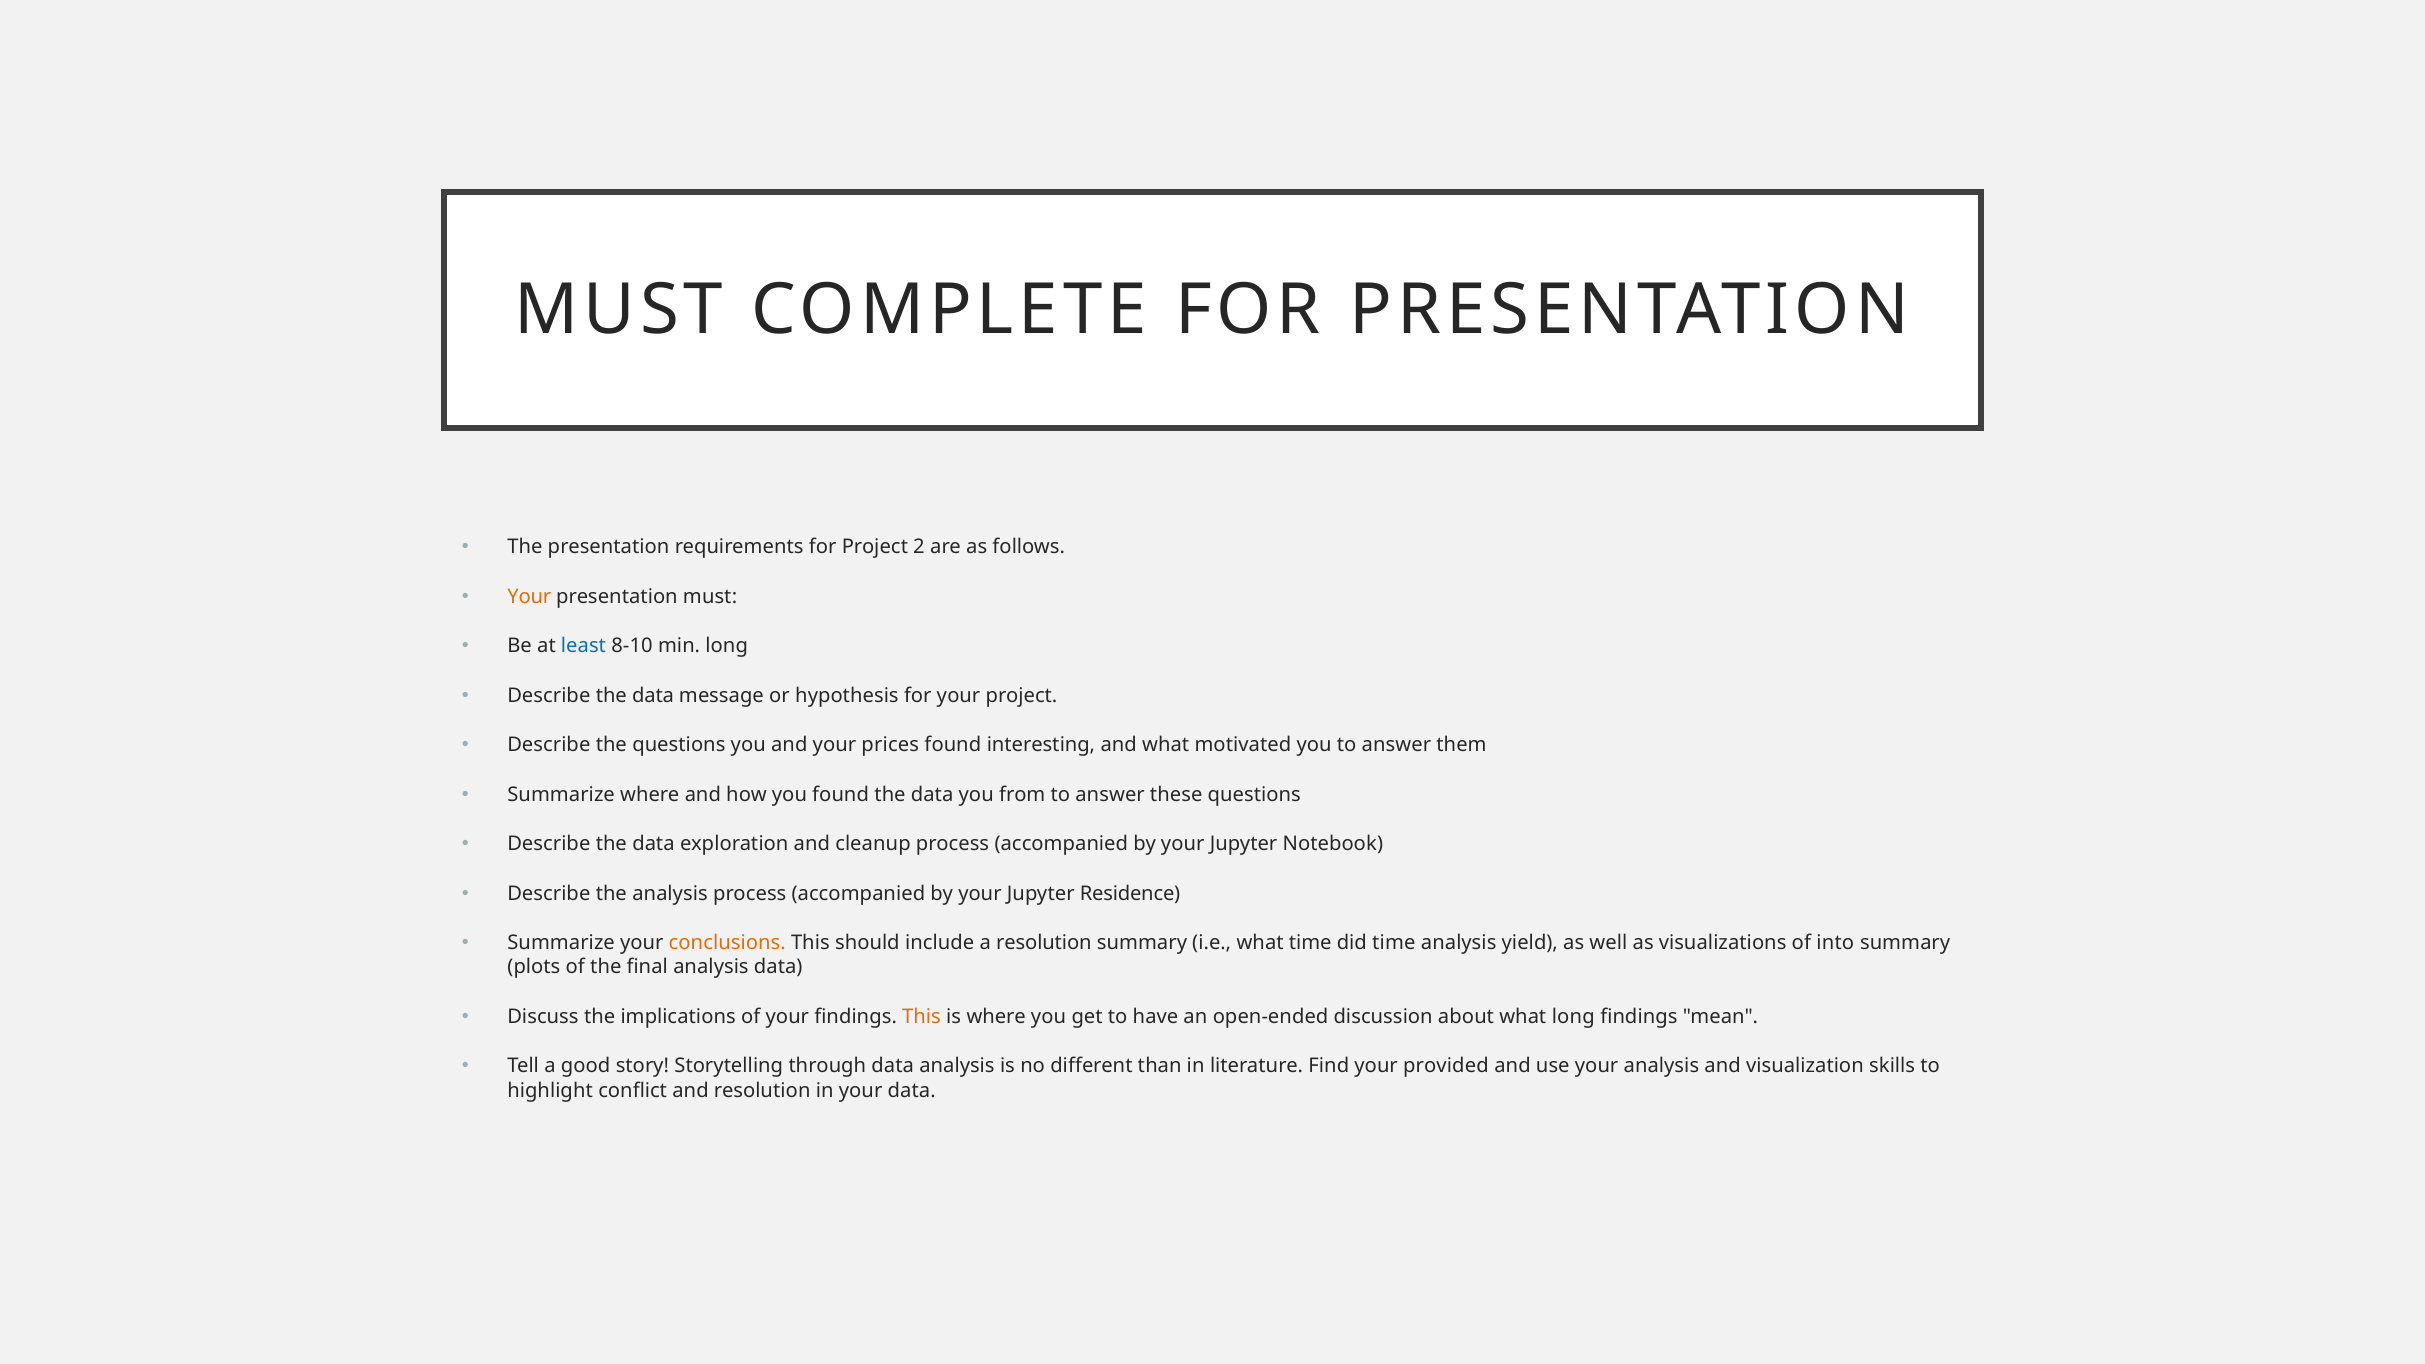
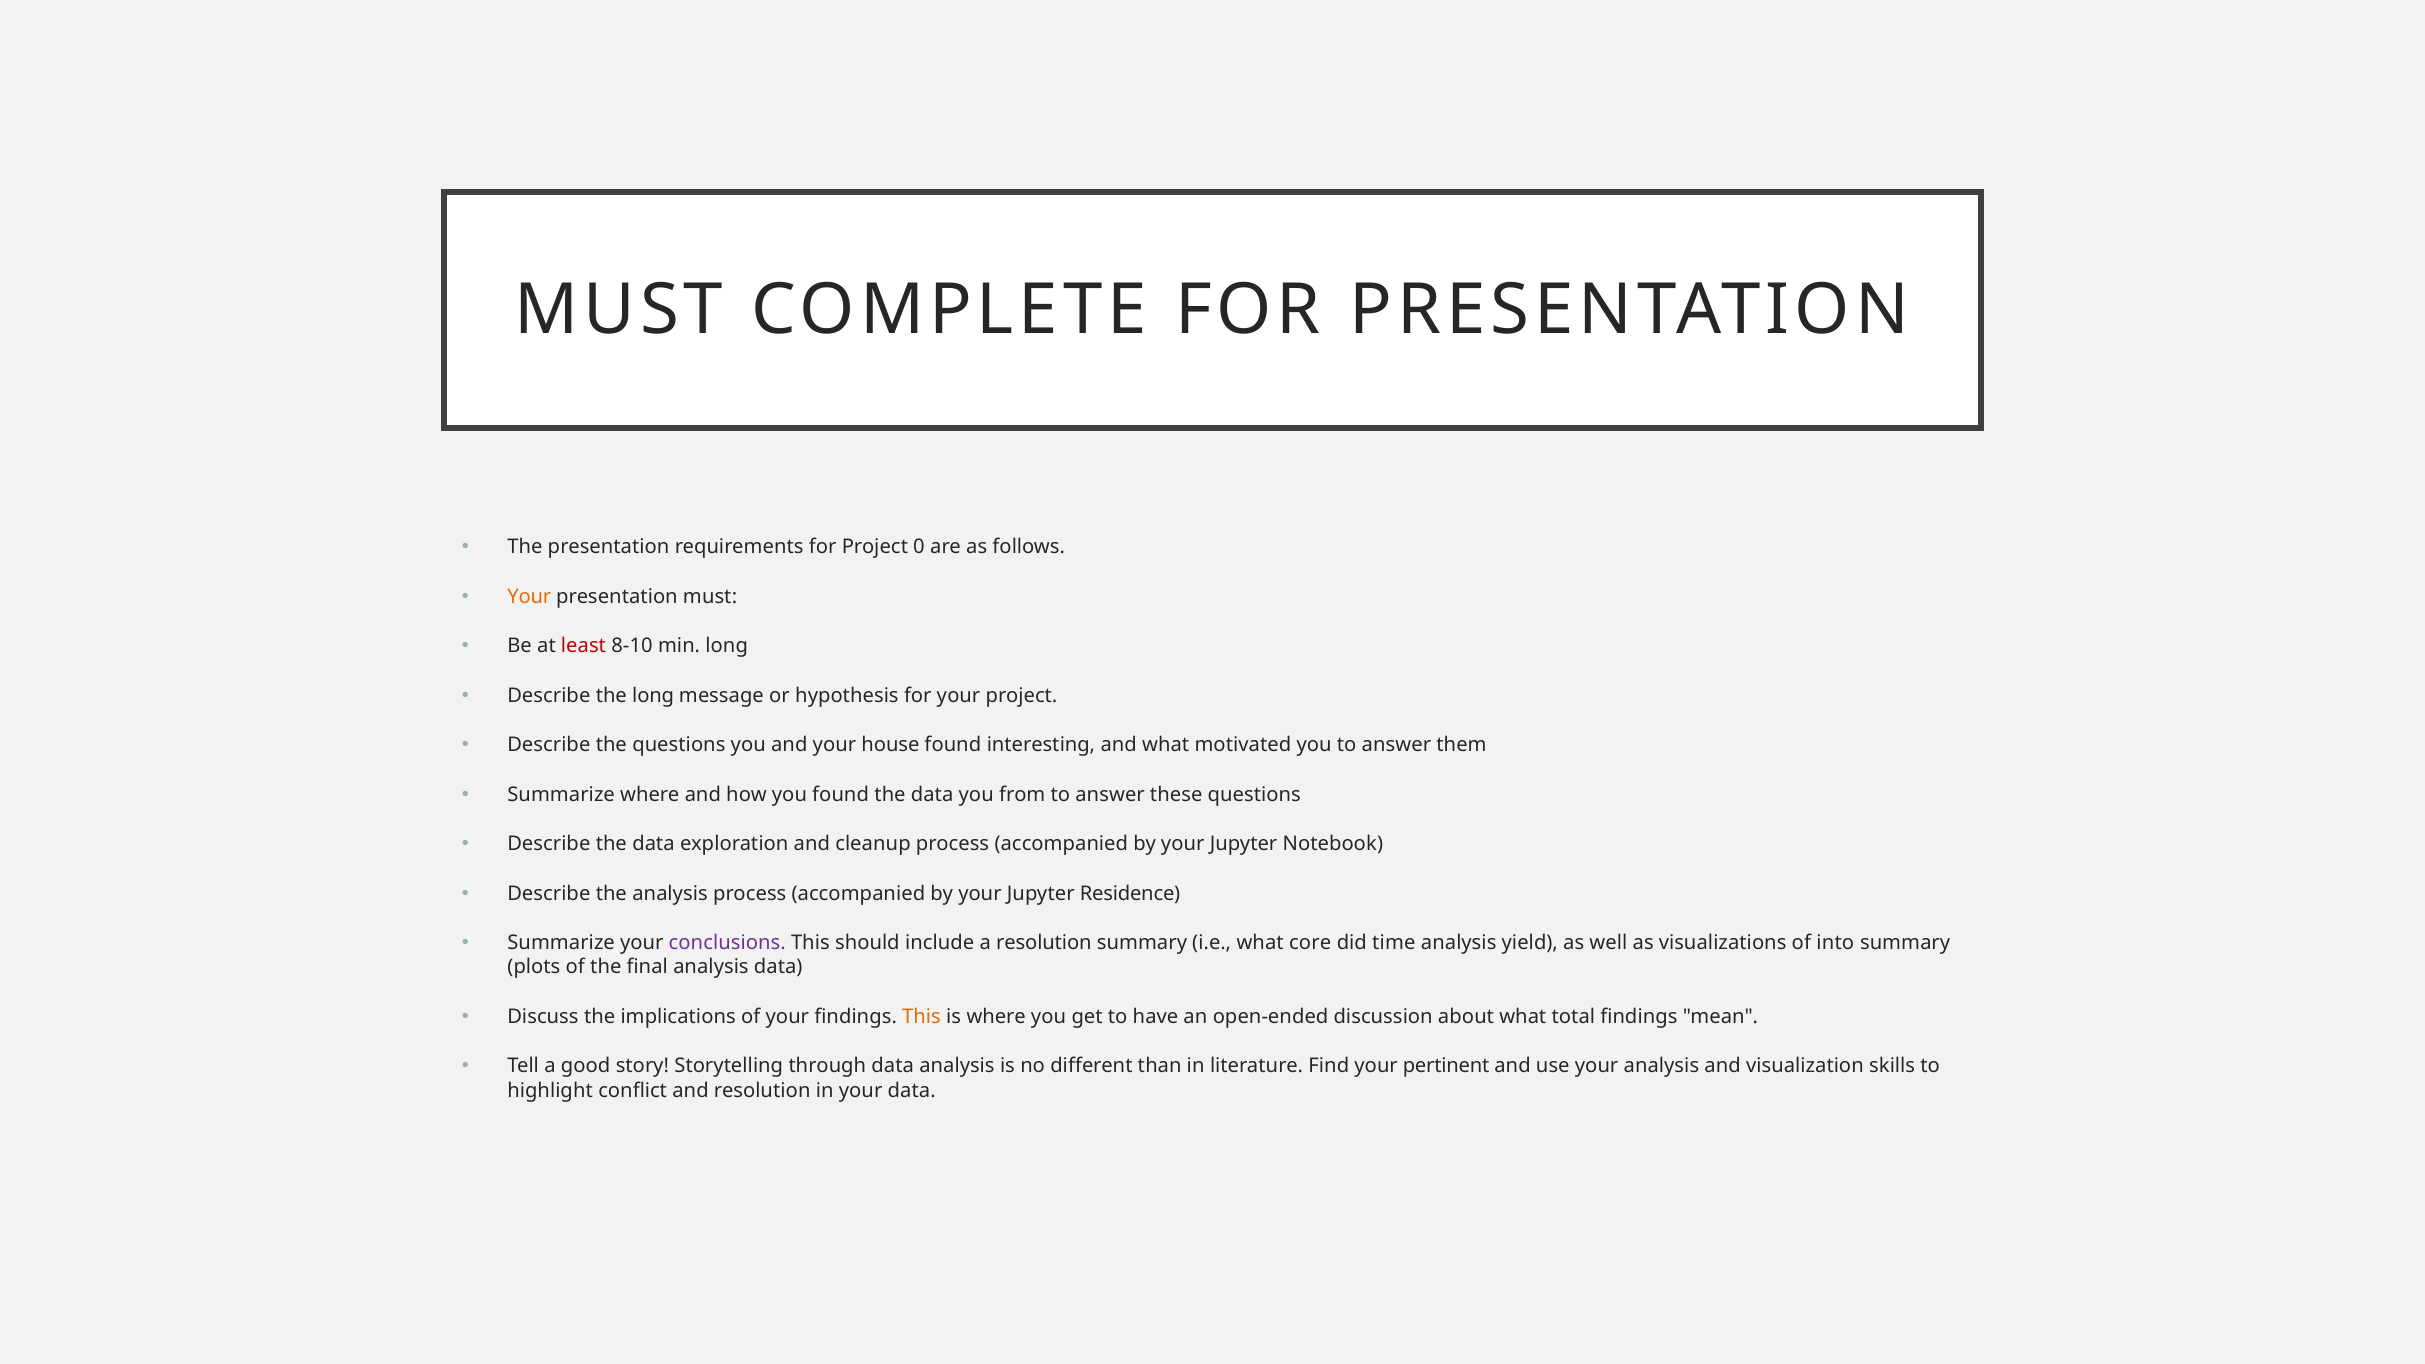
2: 2 -> 0
least colour: blue -> red
data at (653, 696): data -> long
prices: prices -> house
conclusions colour: orange -> purple
what time: time -> core
what long: long -> total
provided: provided -> pertinent
